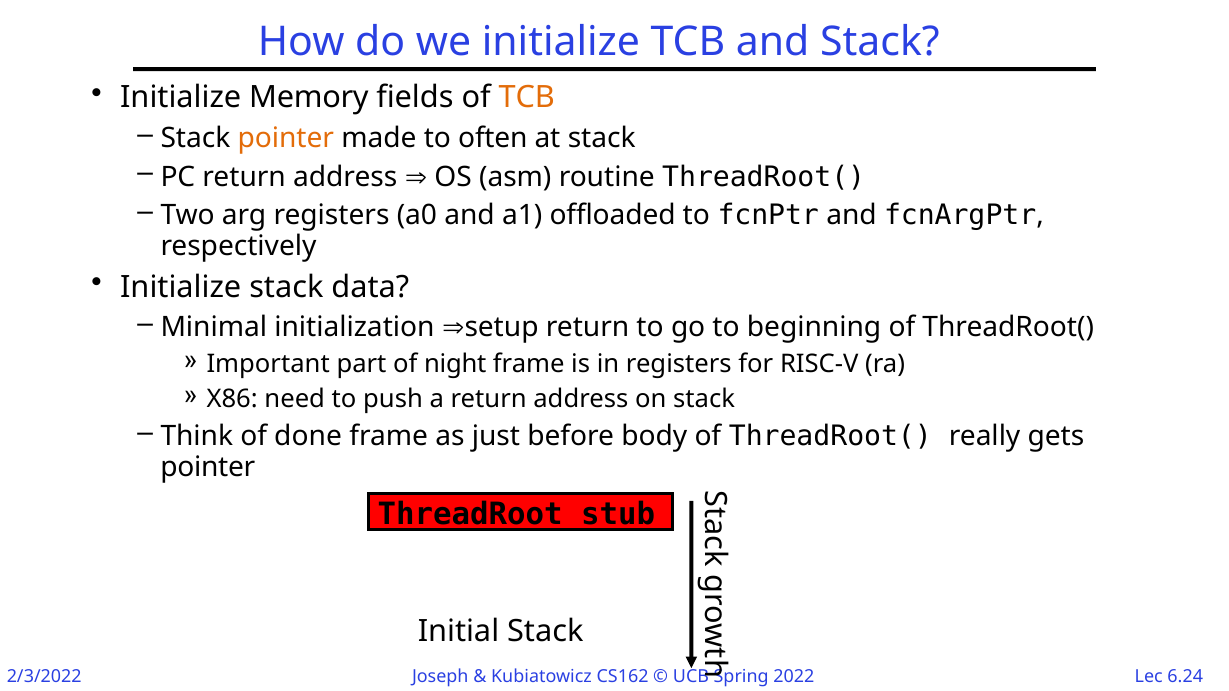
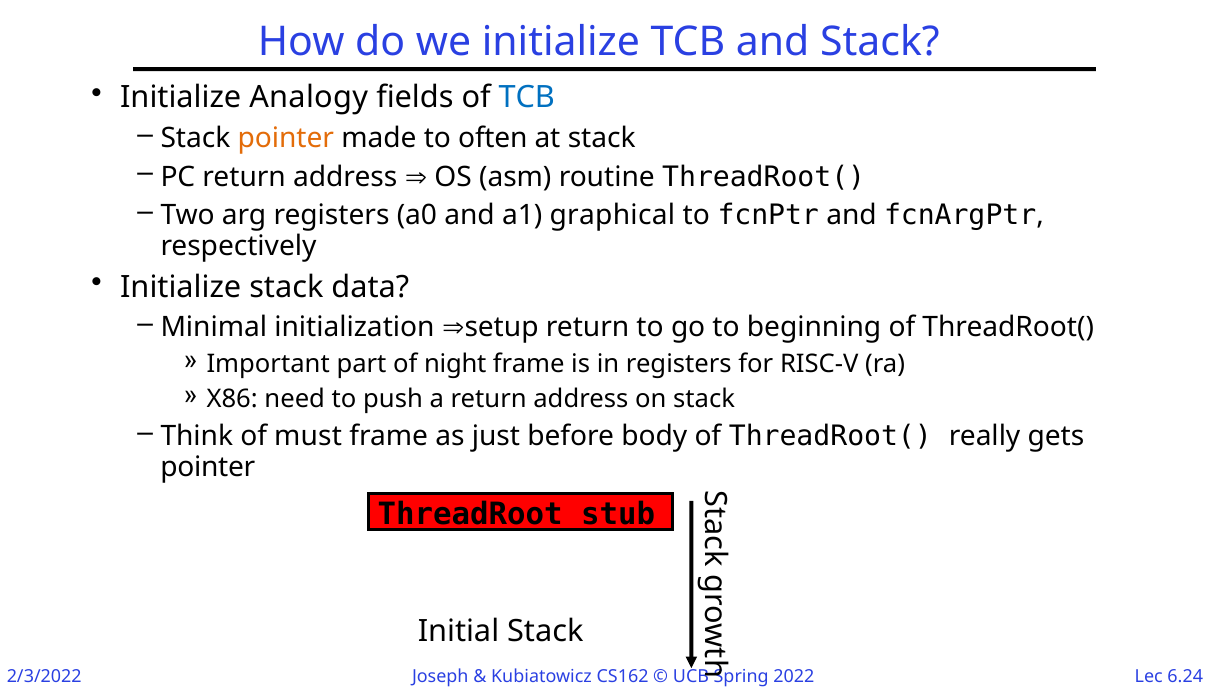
Memory: Memory -> Analogy
TCB at (527, 98) colour: orange -> blue
offloaded: offloaded -> graphical
done: done -> must
